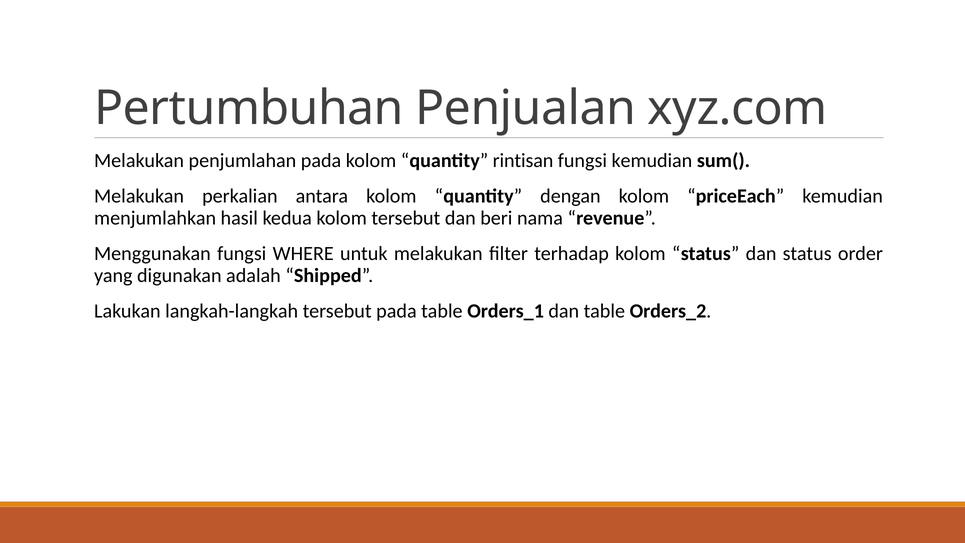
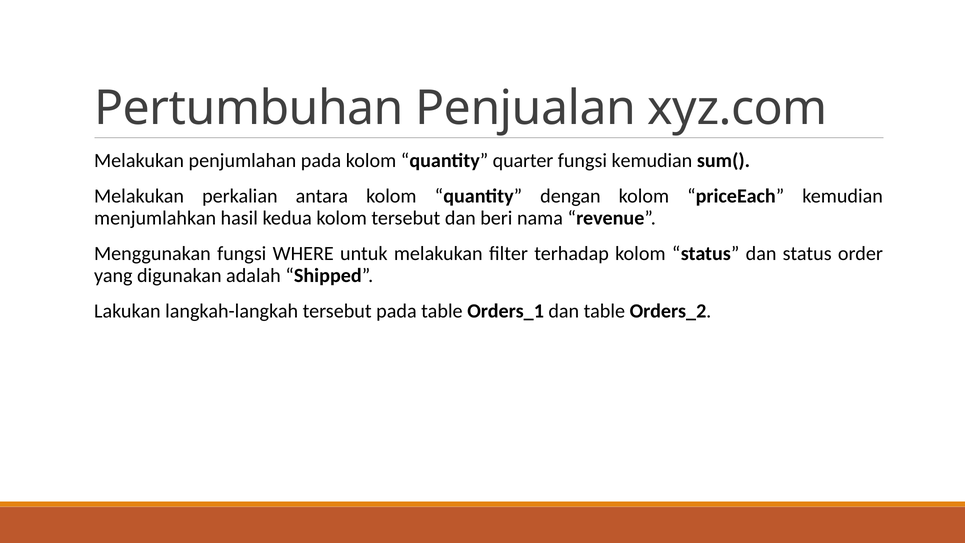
rintisan: rintisan -> quarter
